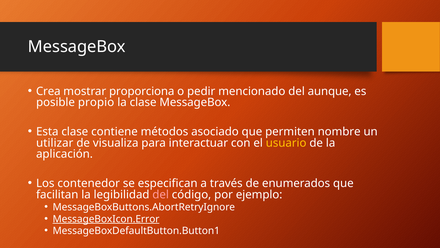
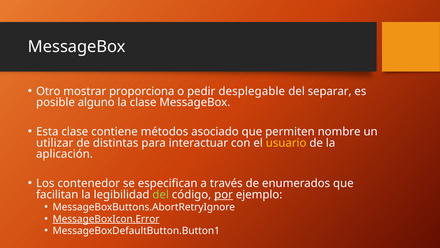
Crea: Crea -> Otro
mencionado: mencionado -> desplegable
aunque: aunque -> separar
propio: propio -> alguno
visualiza: visualiza -> distintas
del at (161, 194) colour: pink -> light green
por underline: none -> present
